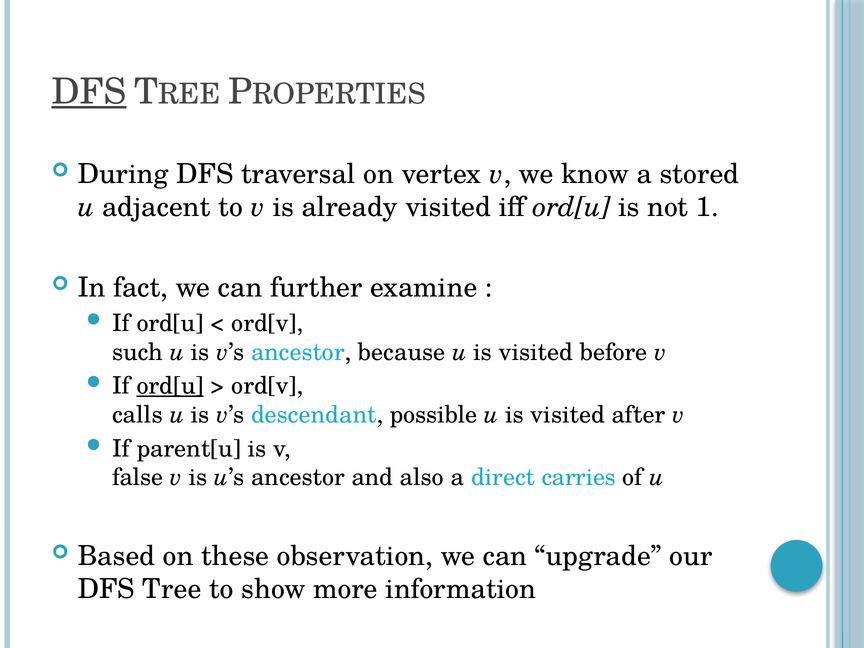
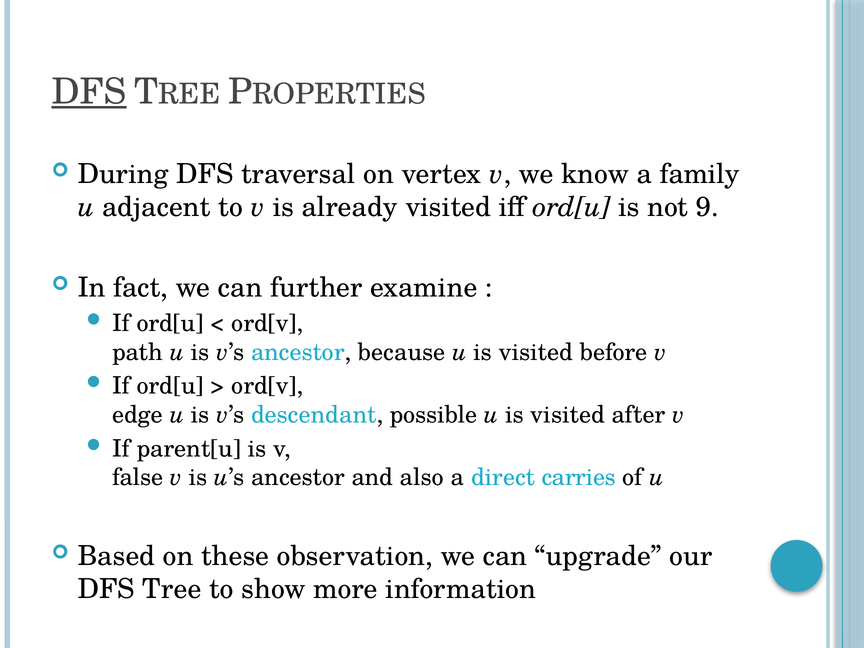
stored: stored -> family
1: 1 -> 9
such: such -> path
ord[u at (170, 386) underline: present -> none
calls: calls -> edge
